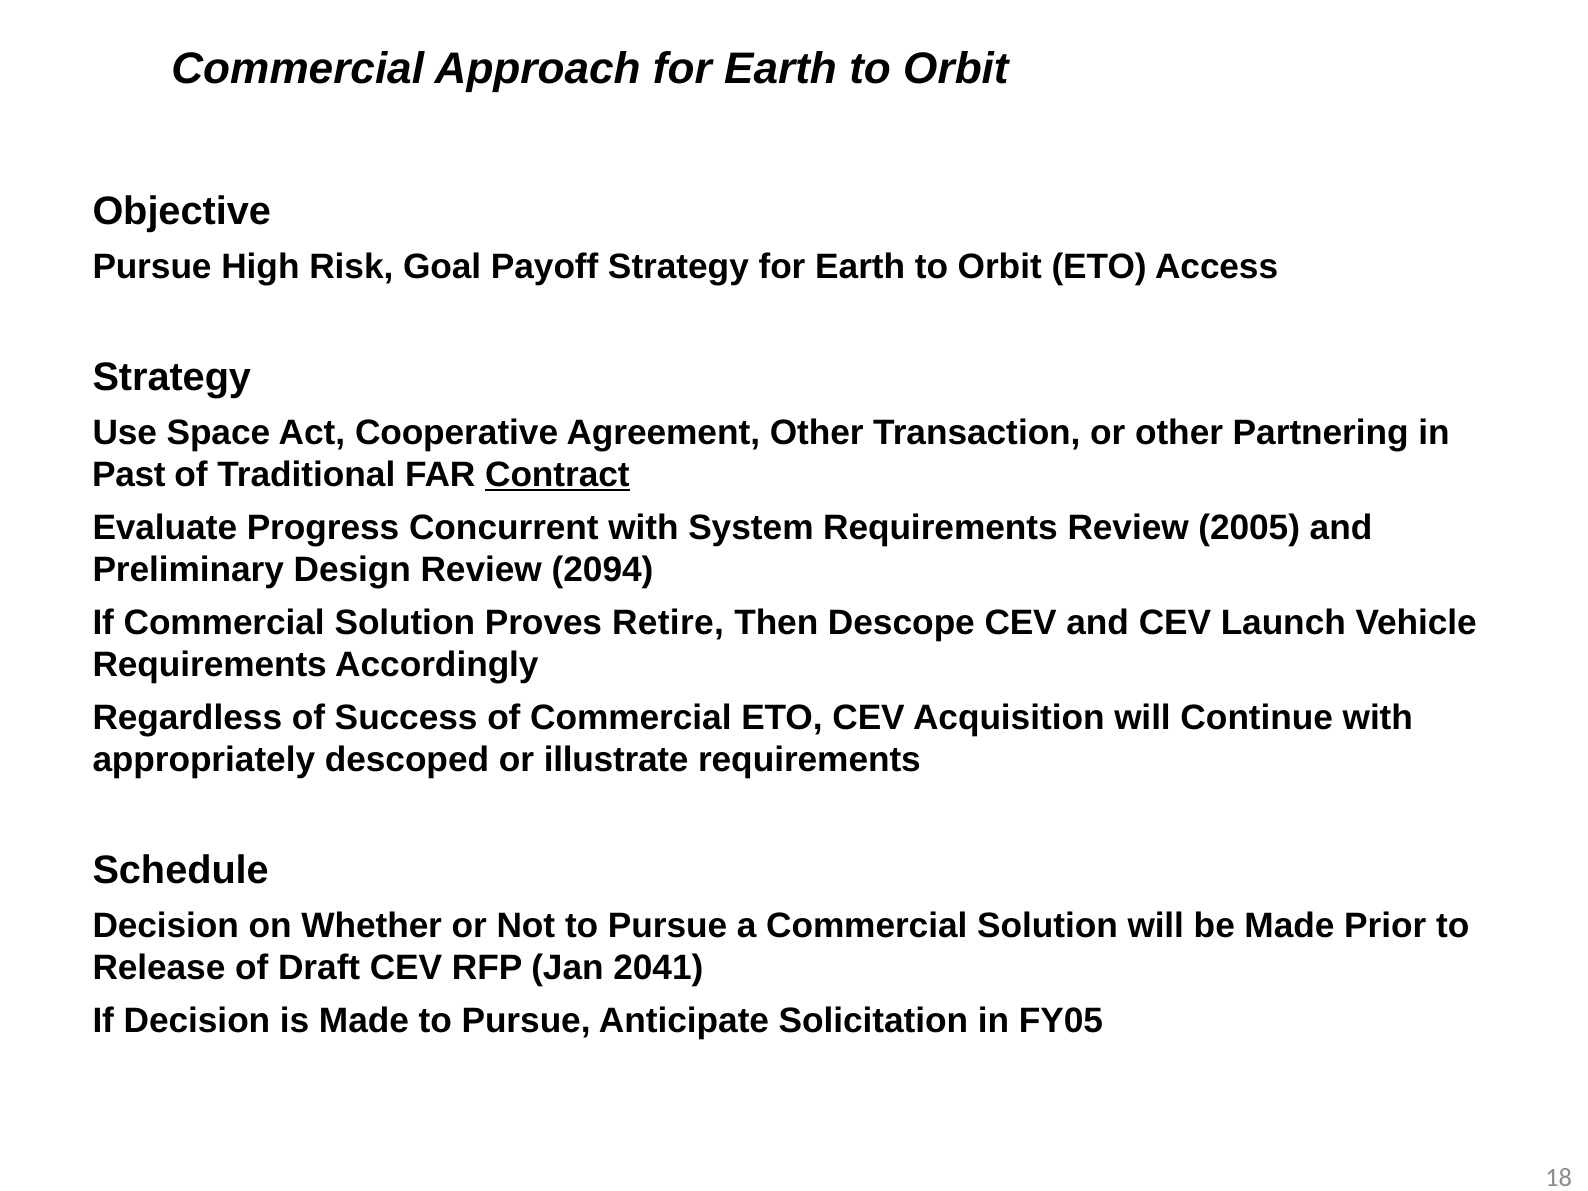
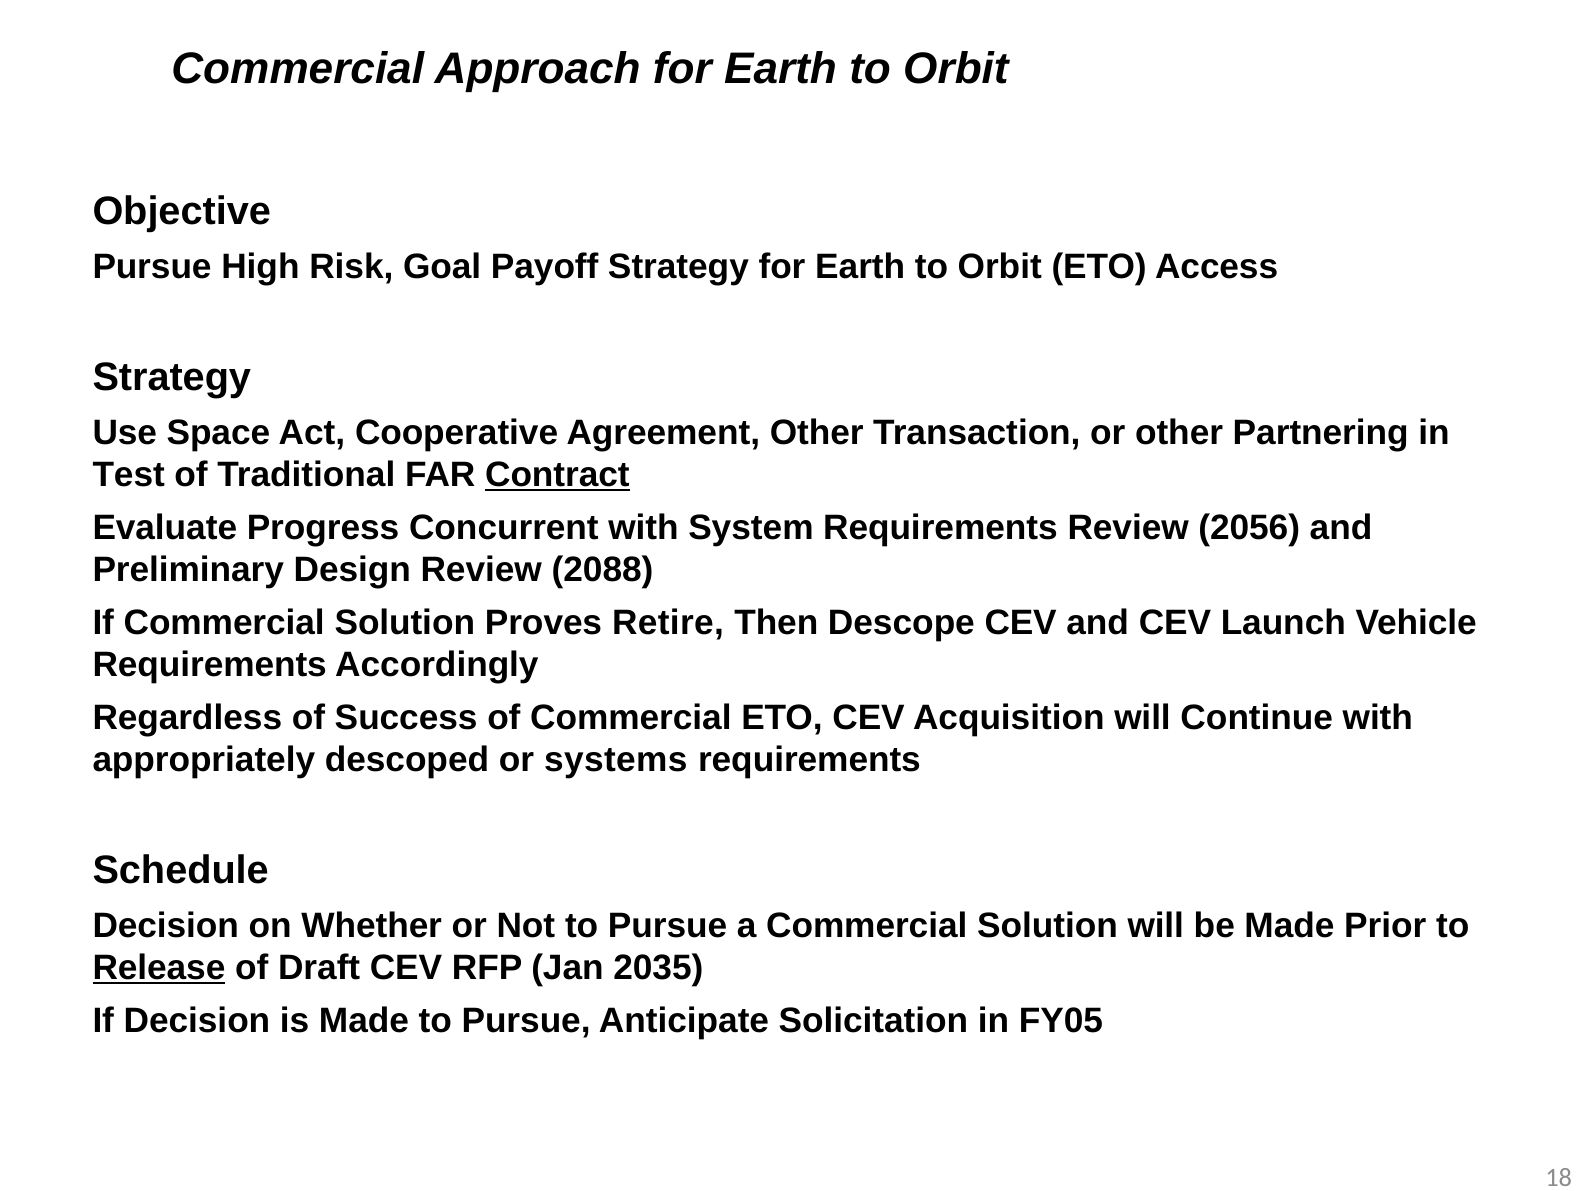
Past: Past -> Test
2005: 2005 -> 2056
2094: 2094 -> 2088
illustrate: illustrate -> systems
Release underline: none -> present
2041: 2041 -> 2035
